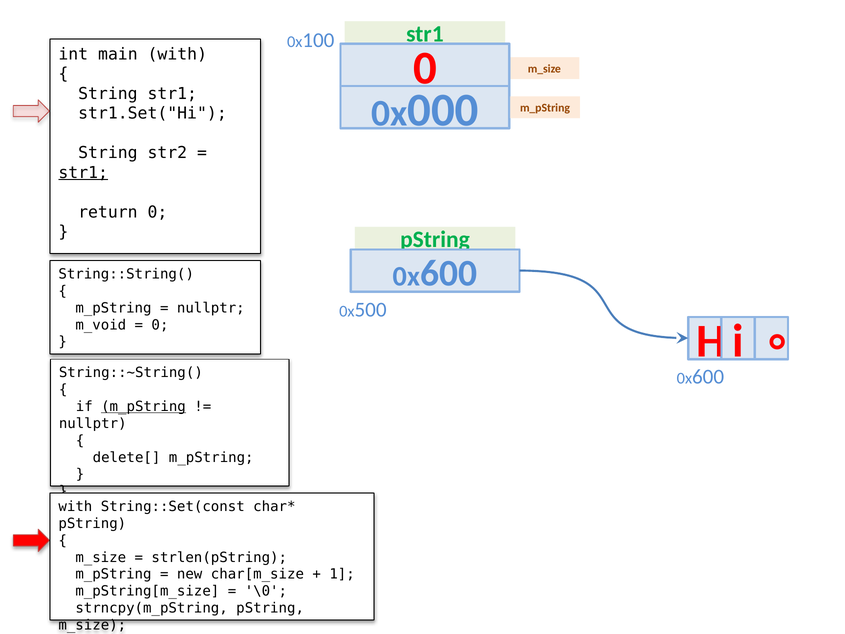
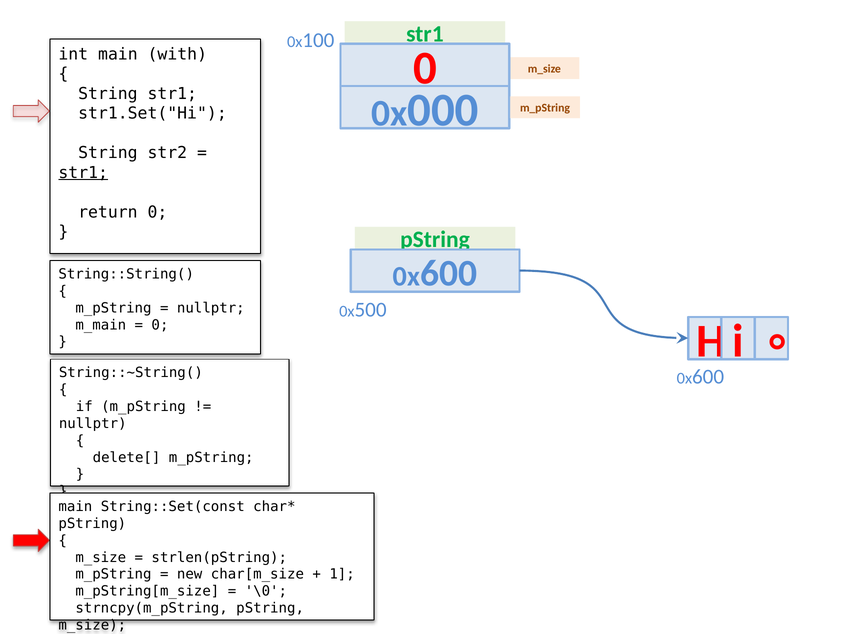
m_void: m_void -> m_main
m_pString at (143, 406) underline: present -> none
with at (75, 506): with -> main
